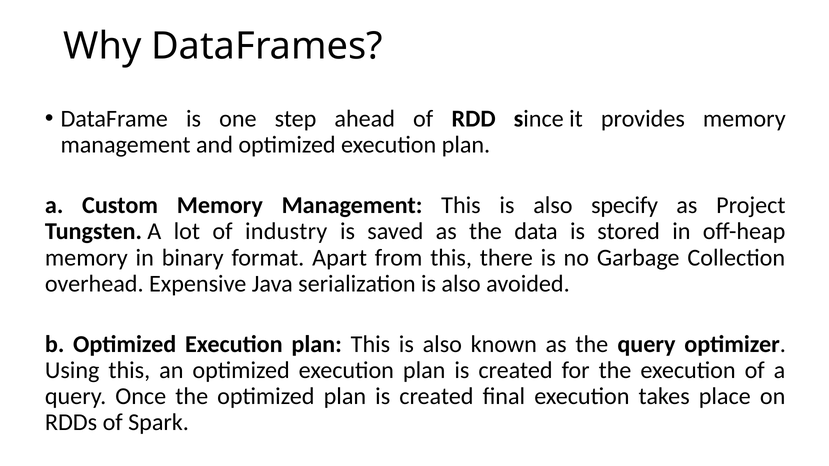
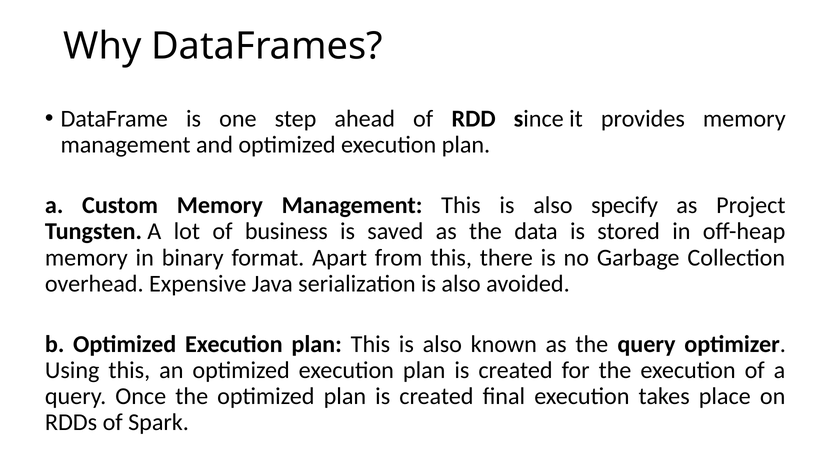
industry: industry -> business
